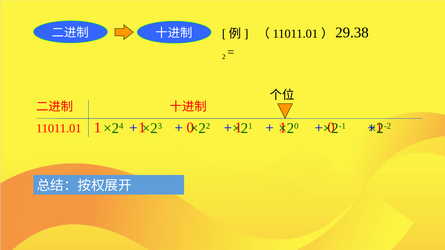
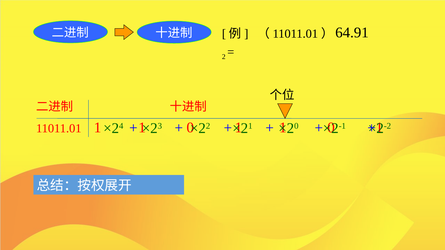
29.38: 29.38 -> 64.91
